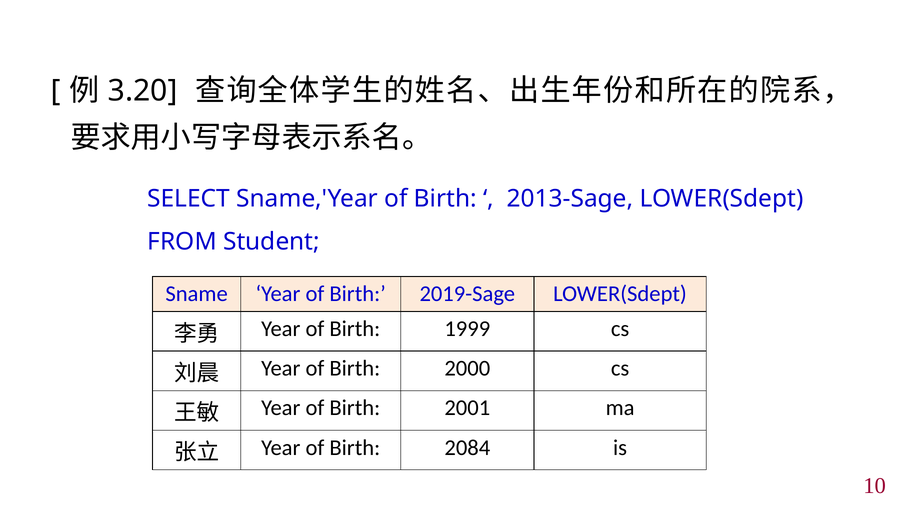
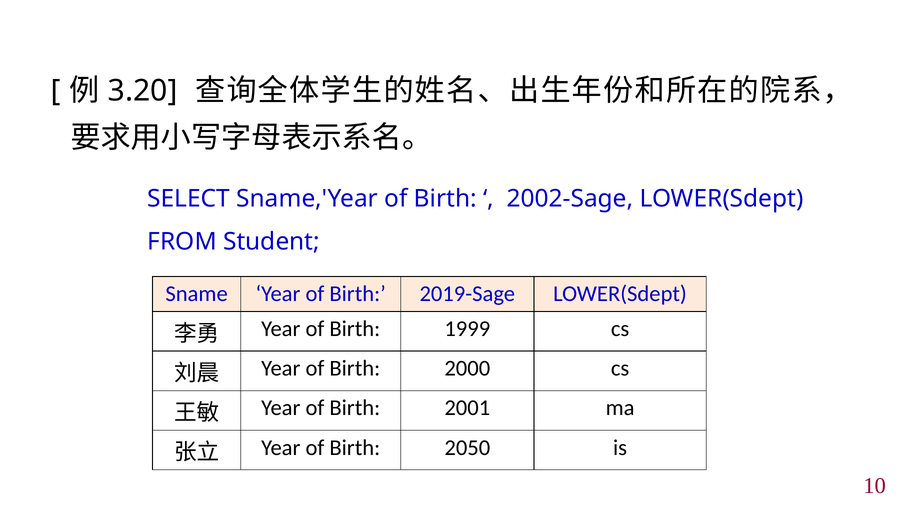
2013-Sage: 2013-Sage -> 2002-Sage
2084: 2084 -> 2050
